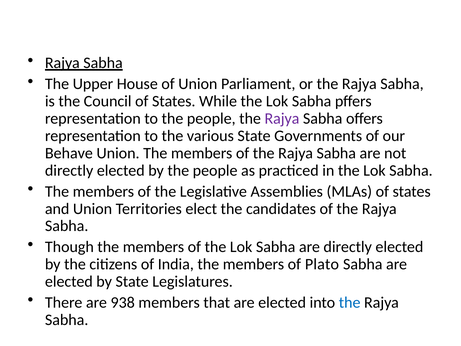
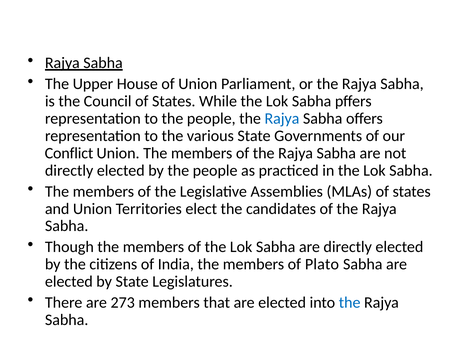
Rajya at (282, 118) colour: purple -> blue
Behave: Behave -> Conflict
938: 938 -> 273
